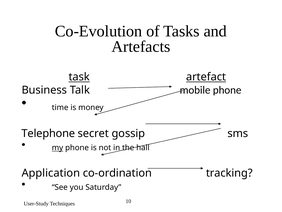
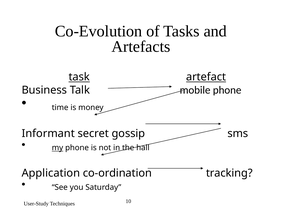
Telephone: Telephone -> Informant
